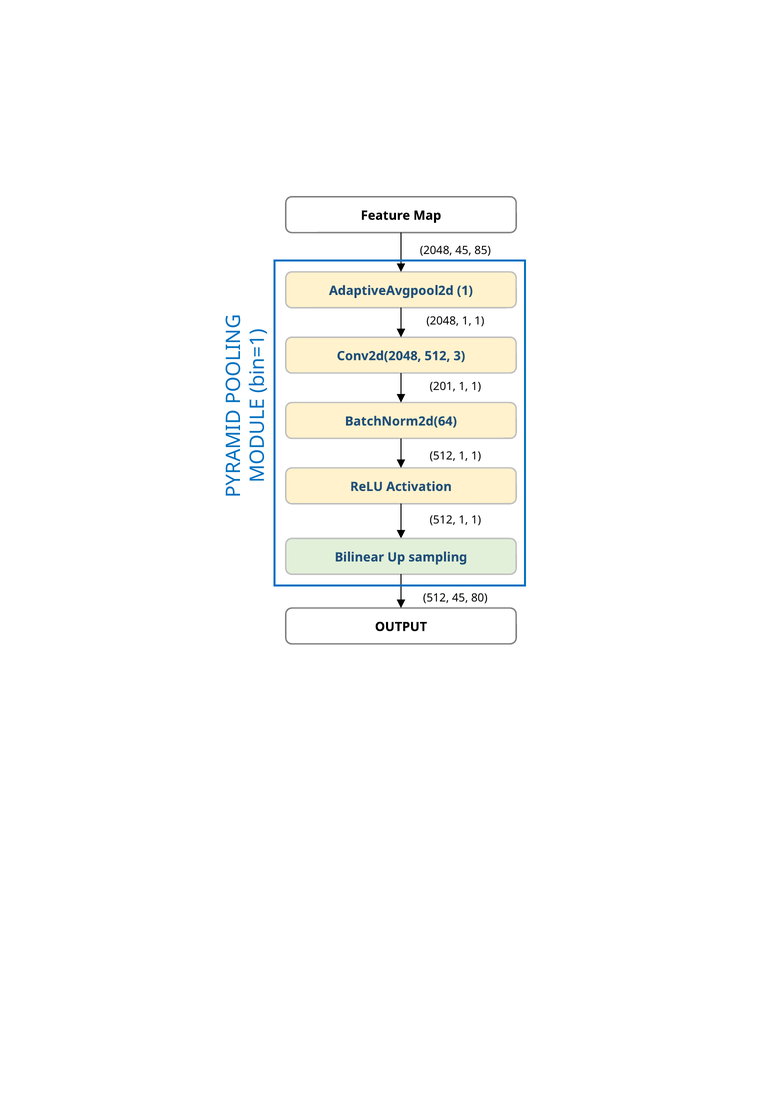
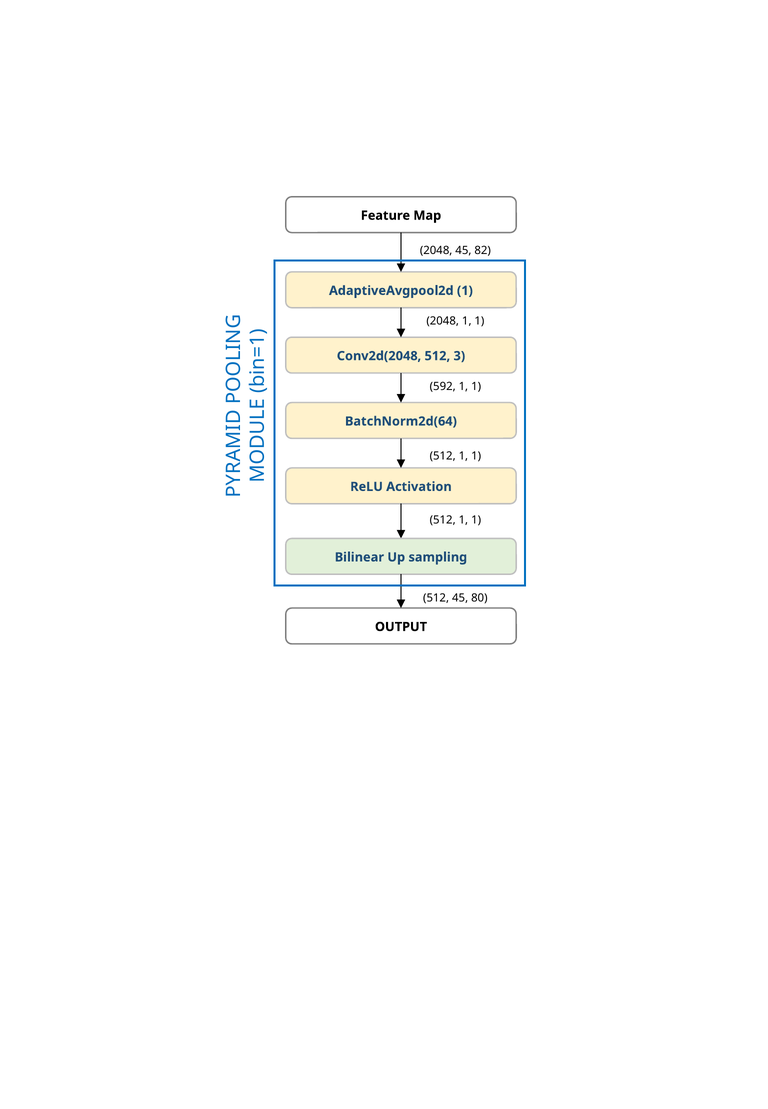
85: 85 -> 82
201: 201 -> 592
